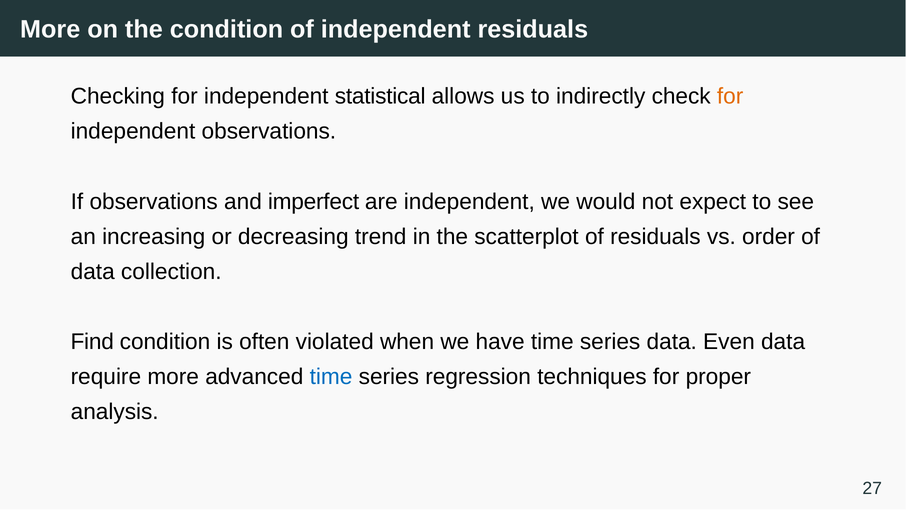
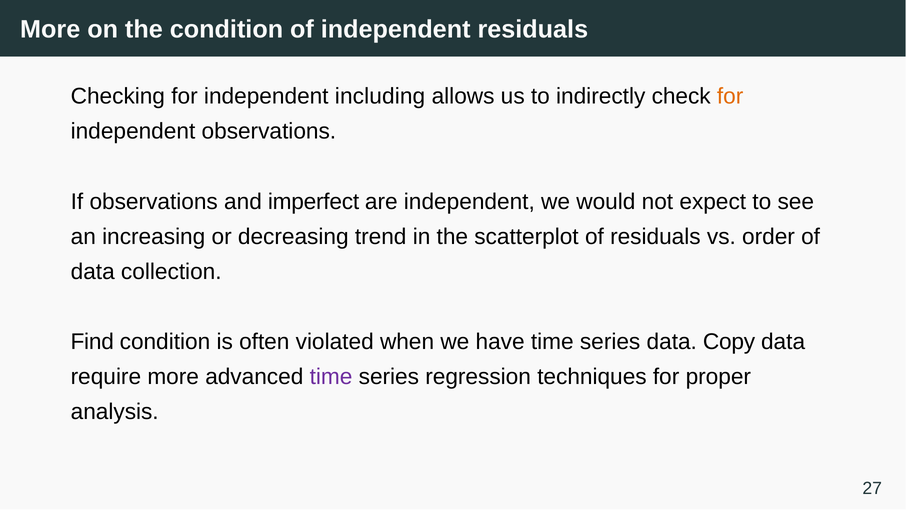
statistical: statistical -> including
Even: Even -> Copy
time at (331, 377) colour: blue -> purple
